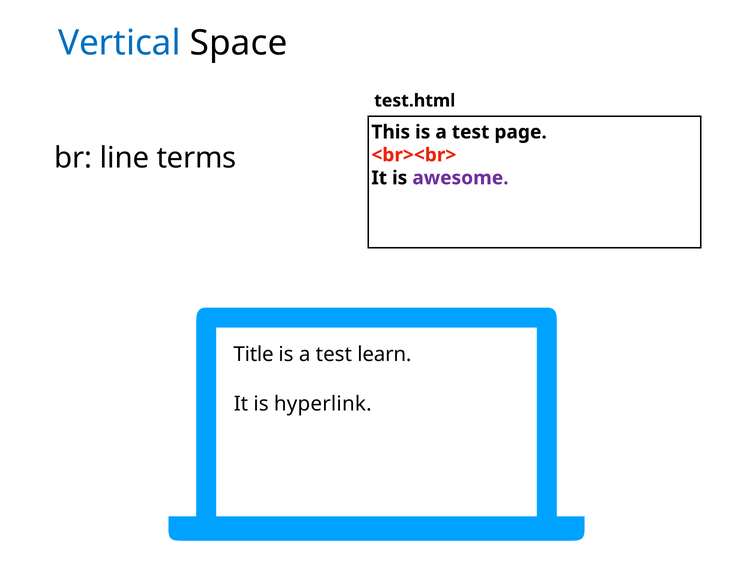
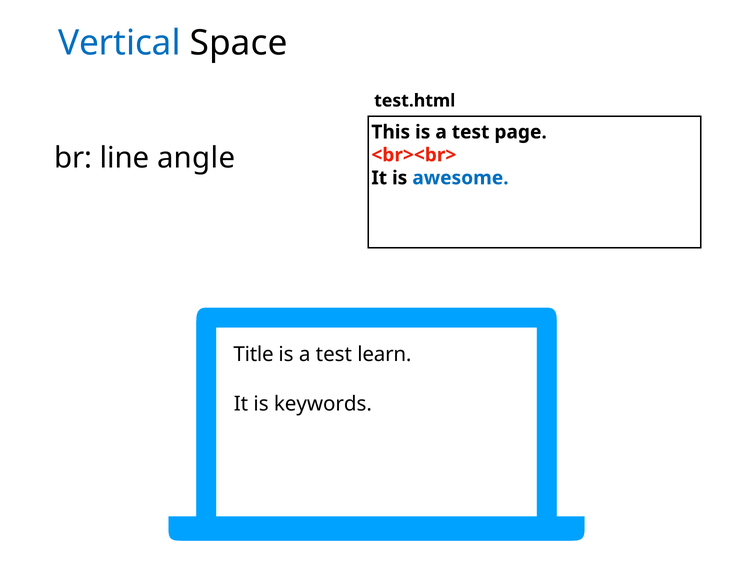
terms: terms -> angle
awesome colour: purple -> blue
hyperlink: hyperlink -> keywords
